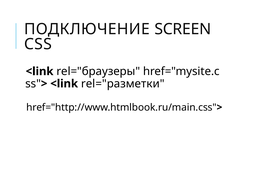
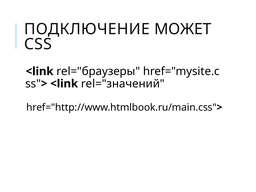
SCREEN: SCREEN -> МОЖЕТ
rel="разметки: rel="разметки -> rel="значений
